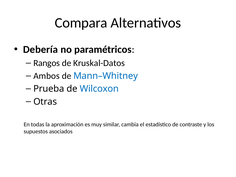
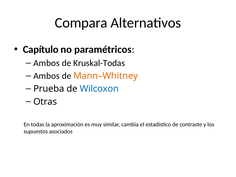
Debería: Debería -> Capítulo
Rangos at (47, 63): Rangos -> Ambos
Kruskal-Datos: Kruskal-Datos -> Kruskal-Todas
Mann–Whitney colour: blue -> orange
